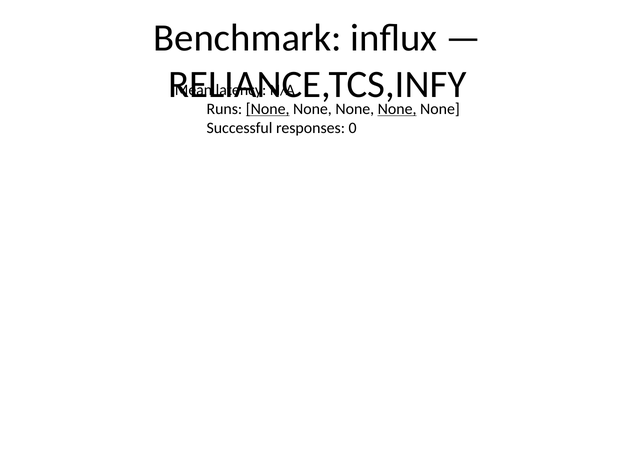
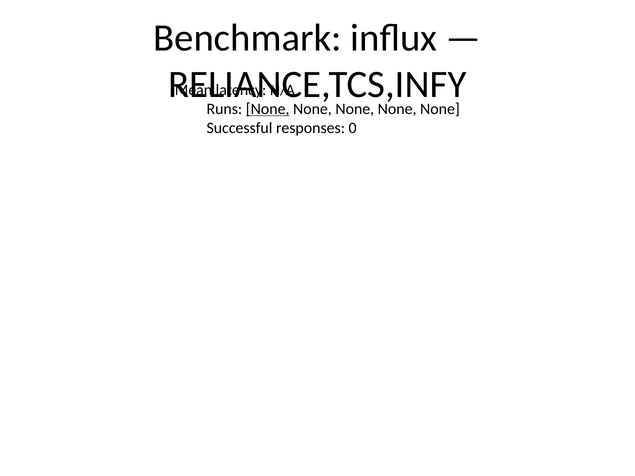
None at (397, 109) underline: present -> none
